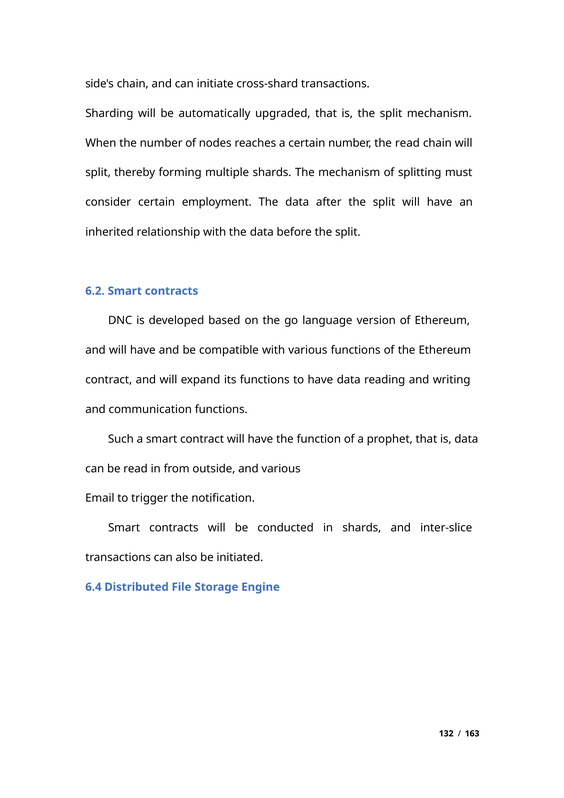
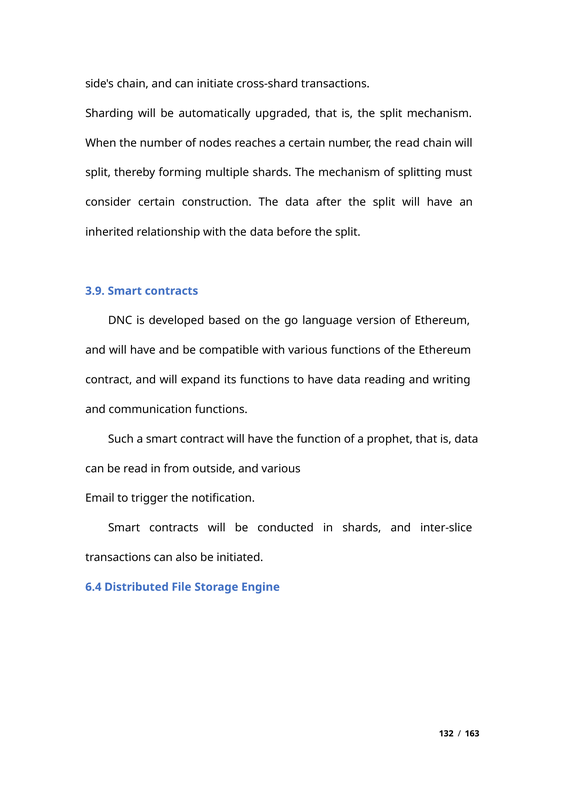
employment: employment -> construction
6.2: 6.2 -> 3.9
